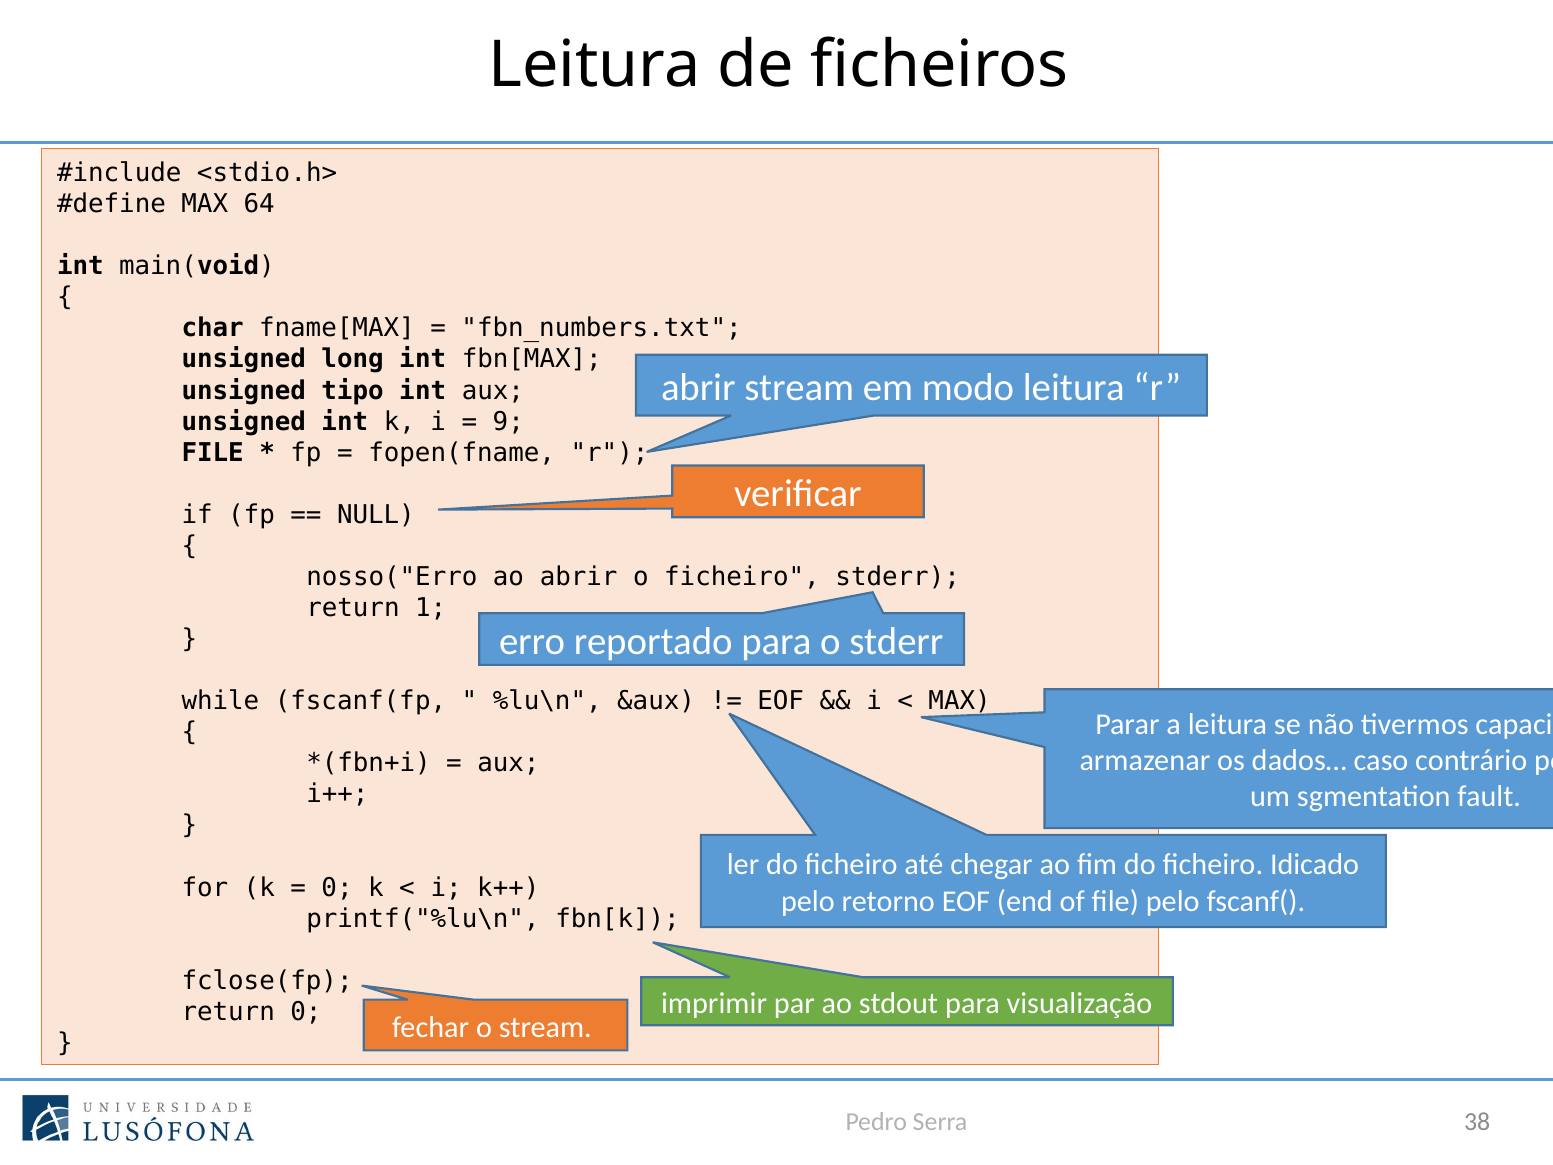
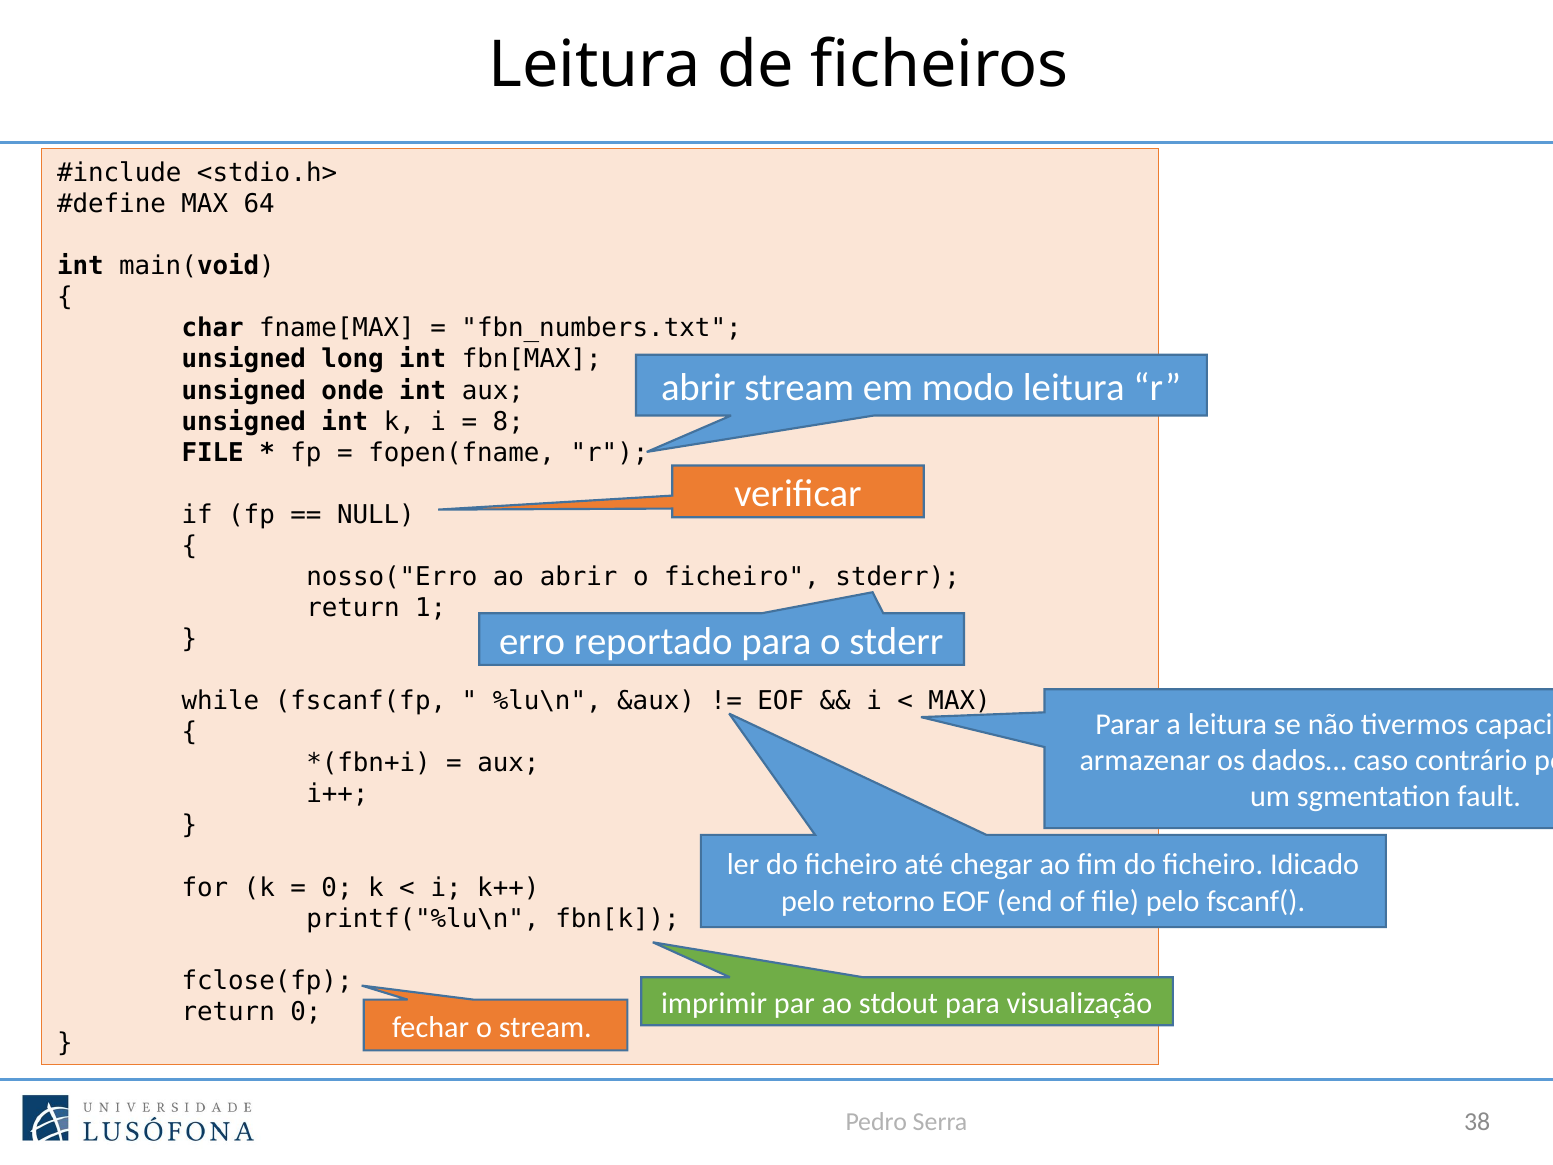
tipo: tipo -> onde
9: 9 -> 8
